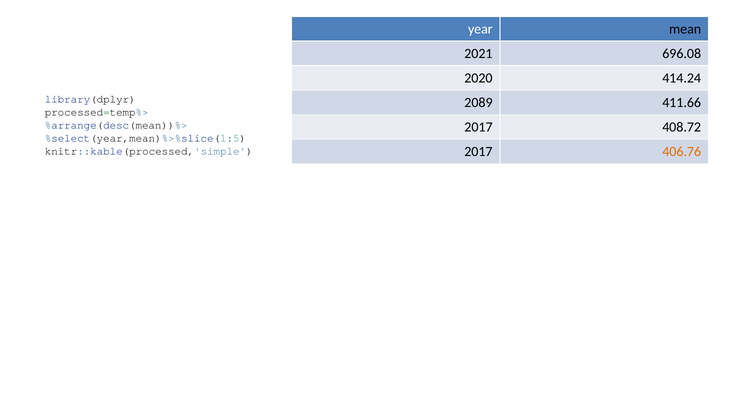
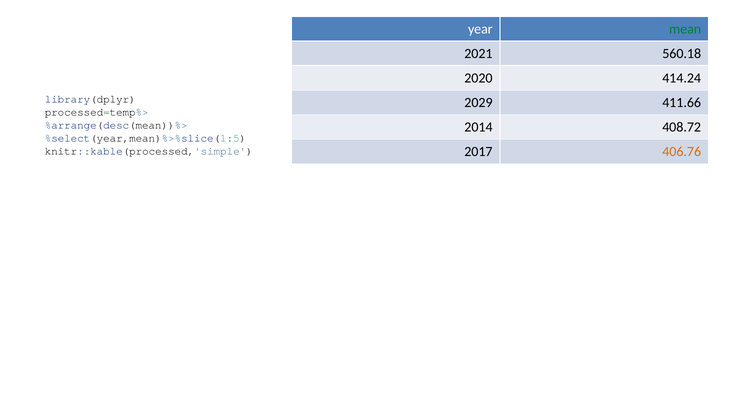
mean colour: black -> green
696.08: 696.08 -> 560.18
2089: 2089 -> 2029
2017 at (478, 127): 2017 -> 2014
